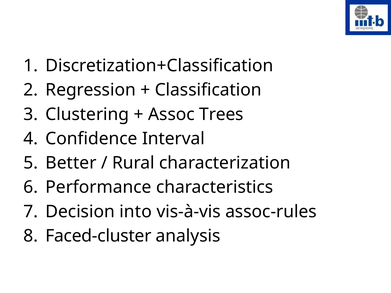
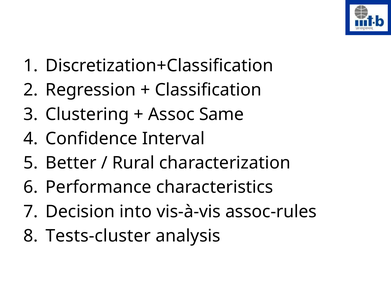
Trees: Trees -> Same
Faced-cluster: Faced-cluster -> Tests-cluster
